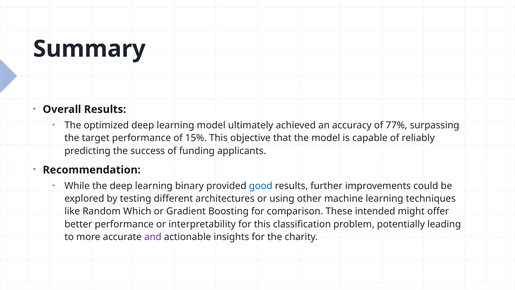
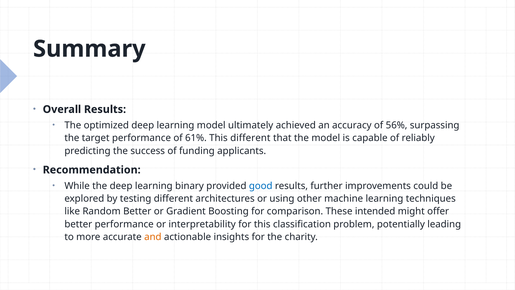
77%: 77% -> 56%
15%: 15% -> 61%
This objective: objective -> different
Random Which: Which -> Better
and colour: purple -> orange
